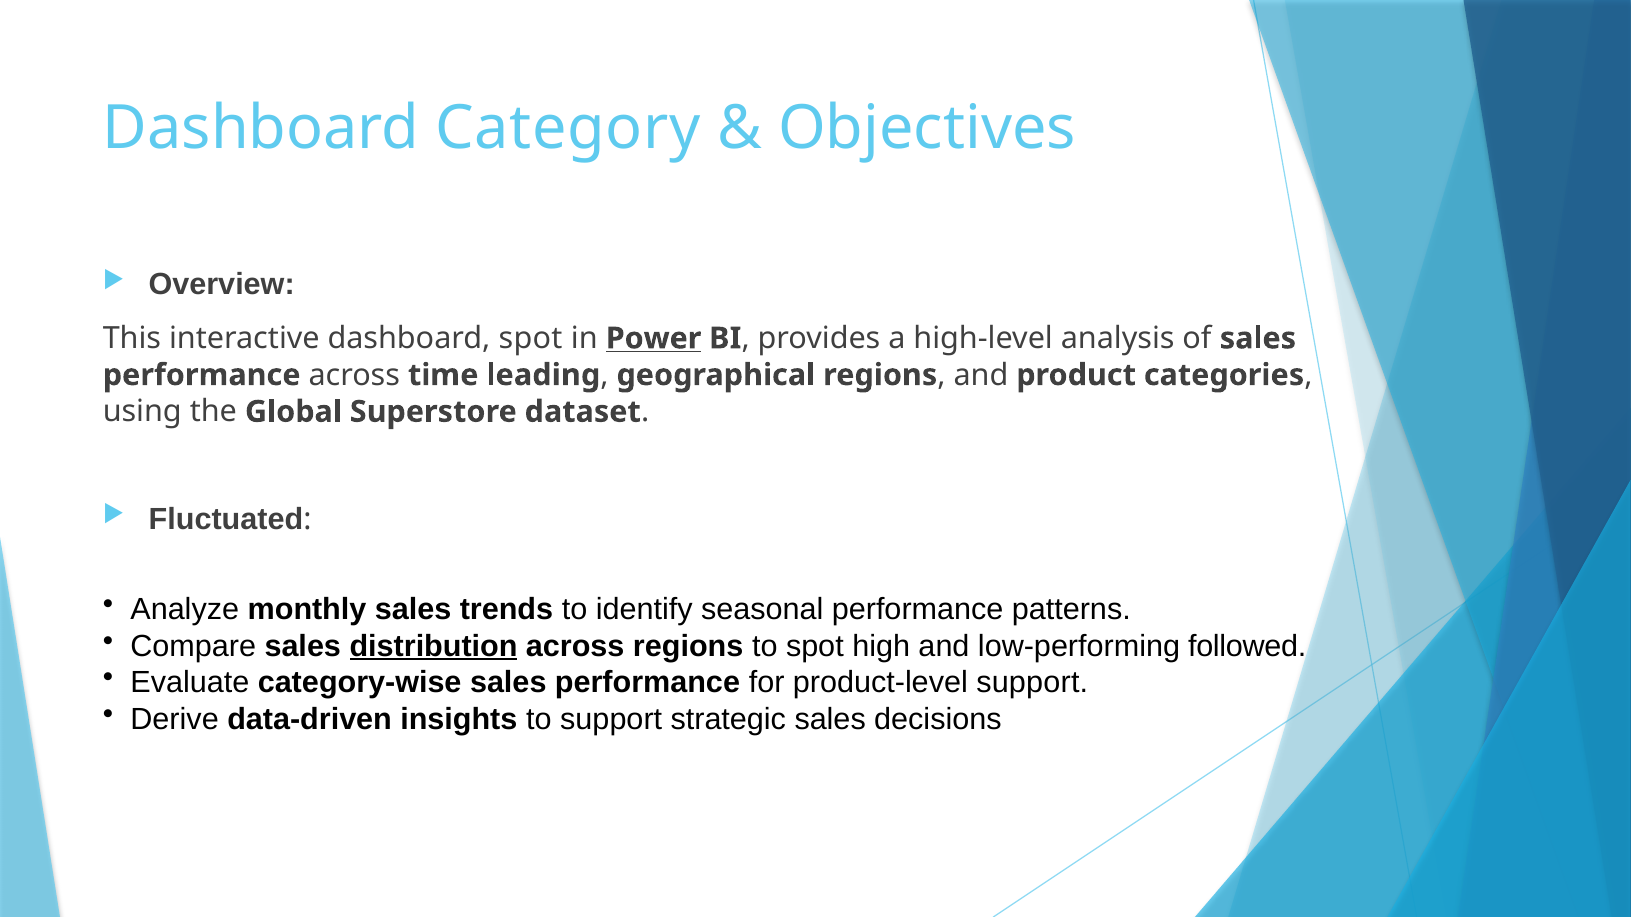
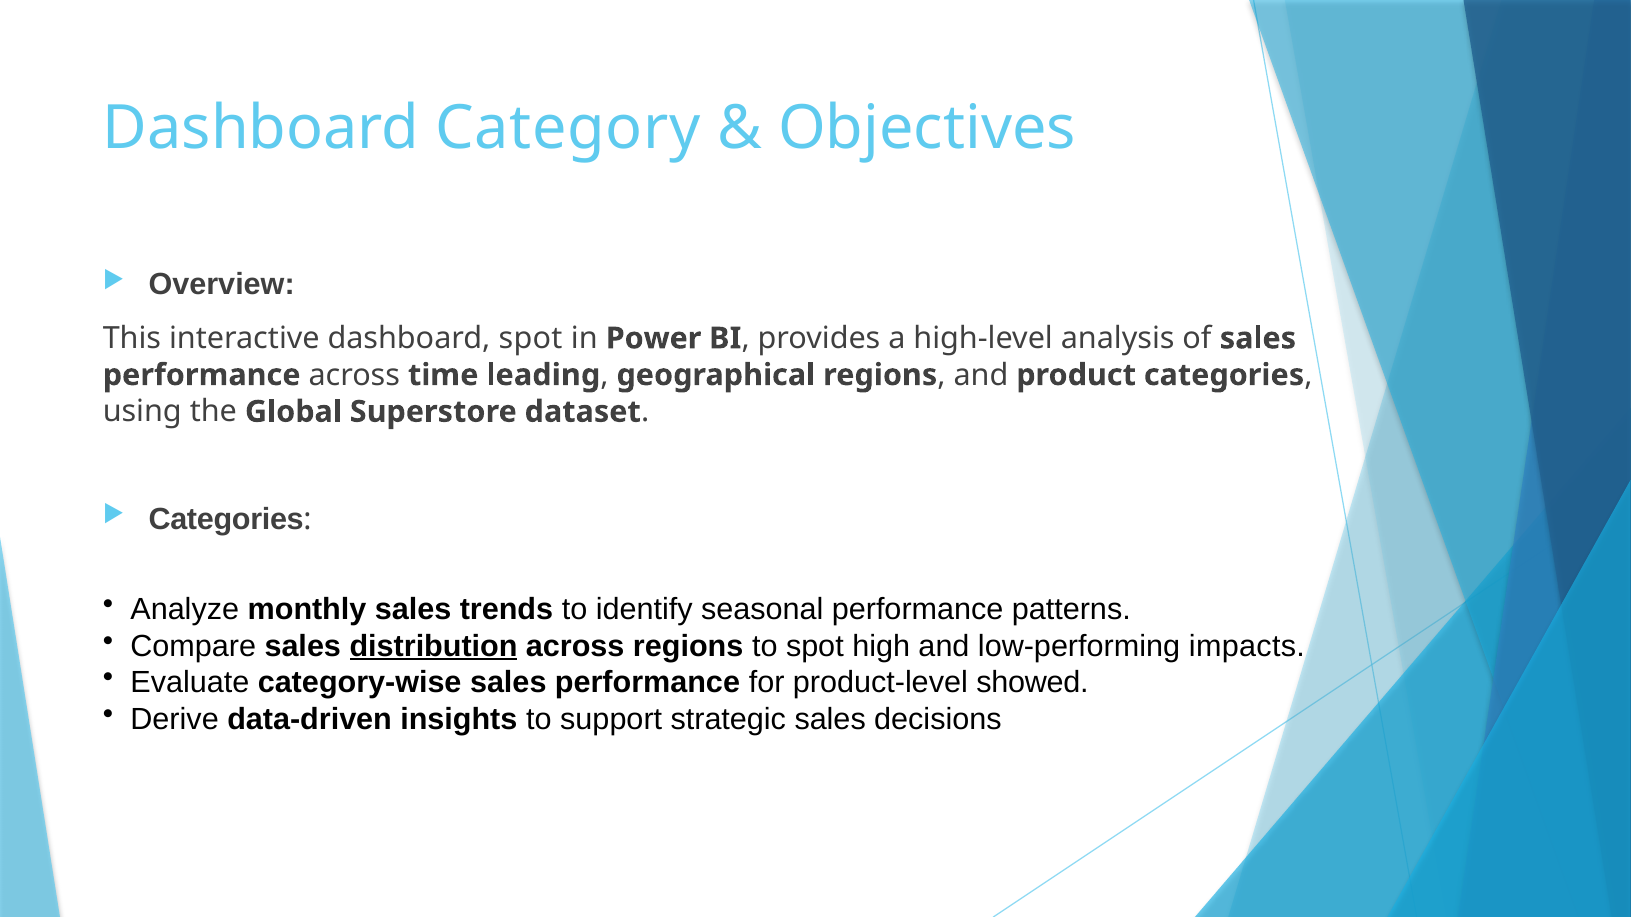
Power underline: present -> none
Fluctuated at (226, 519): Fluctuated -> Categories
followed: followed -> impacts
product-level support: support -> showed
